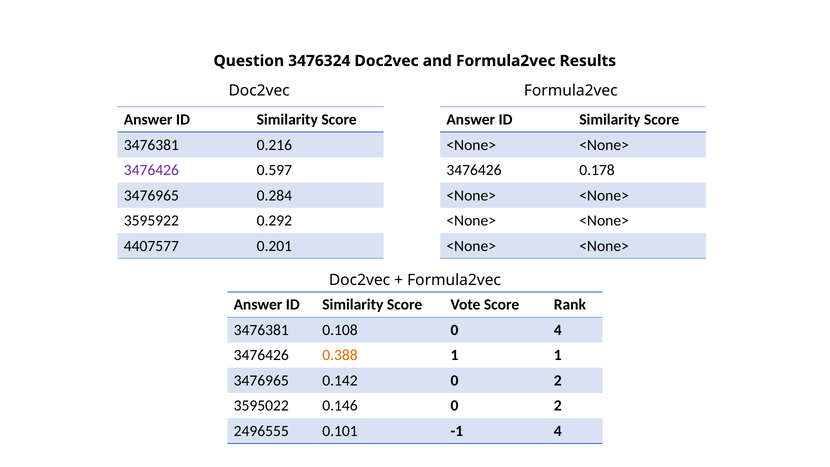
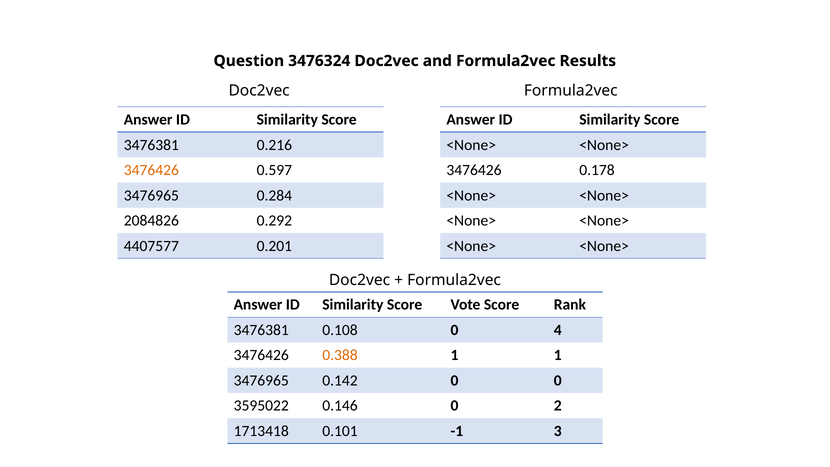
3476426 at (151, 170) colour: purple -> orange
3595922: 3595922 -> 2084826
0.142 0 2: 2 -> 0
2496555: 2496555 -> 1713418
-1 4: 4 -> 3
